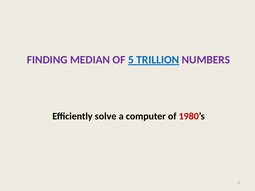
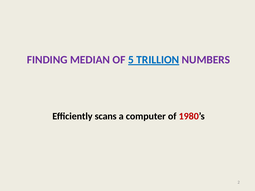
solve: solve -> scans
